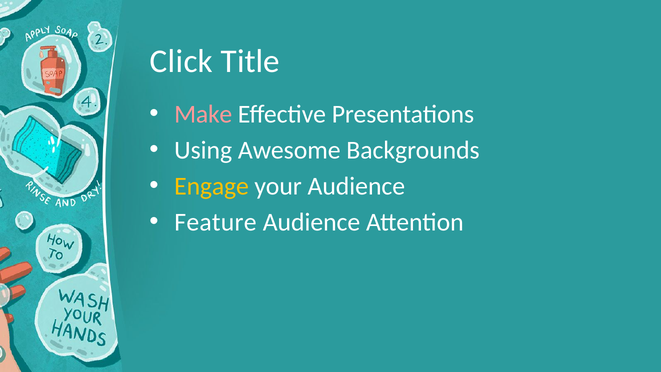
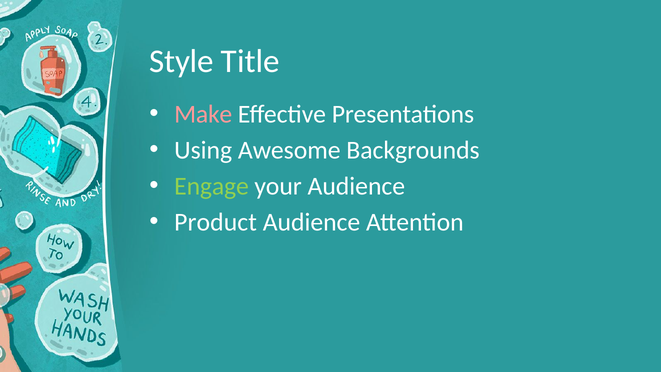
Click: Click -> Style
Engage colour: yellow -> light green
Feature: Feature -> Product
